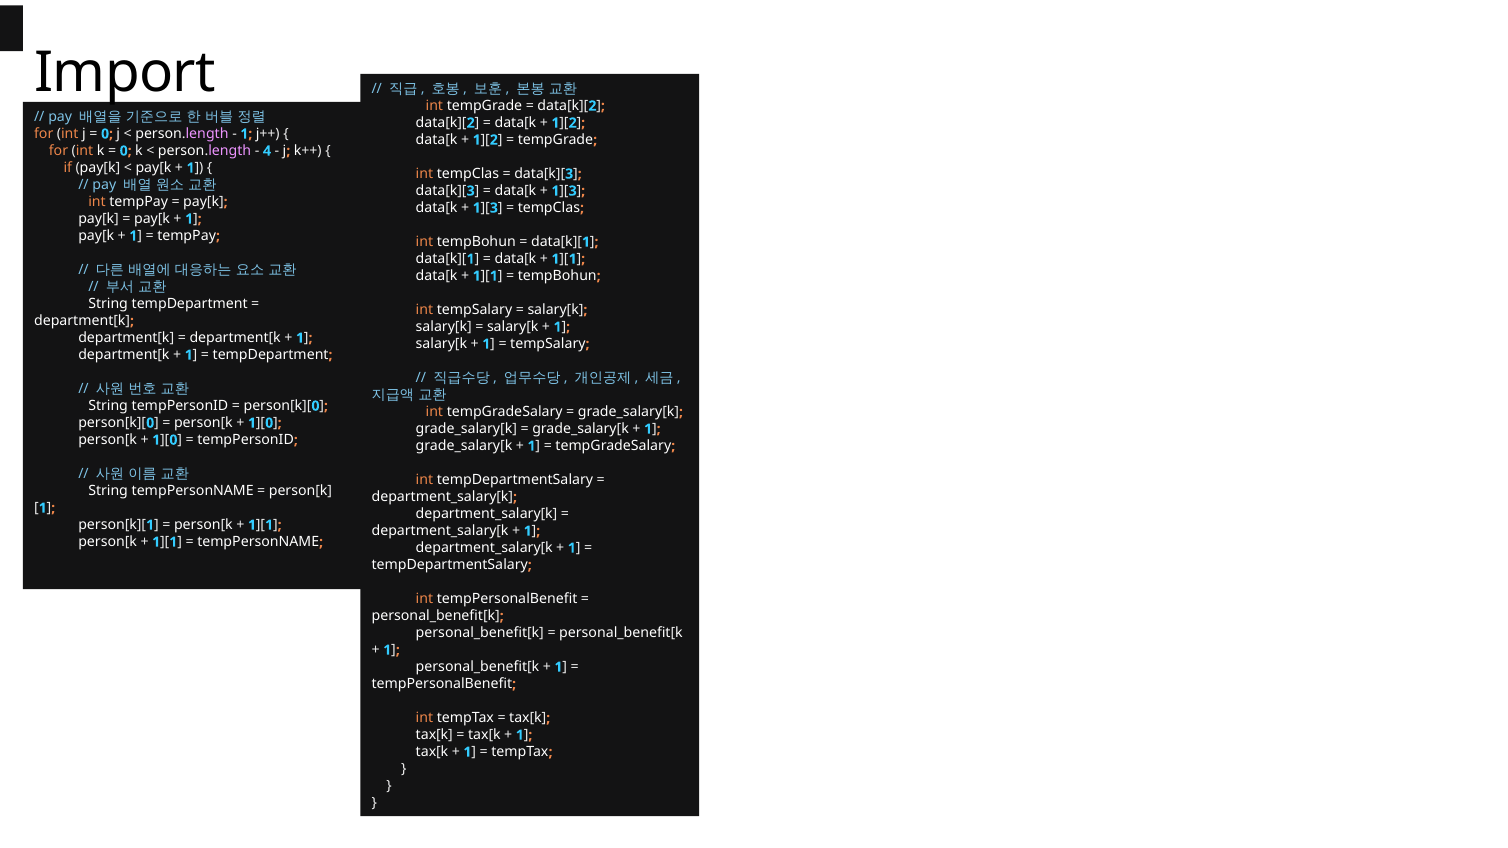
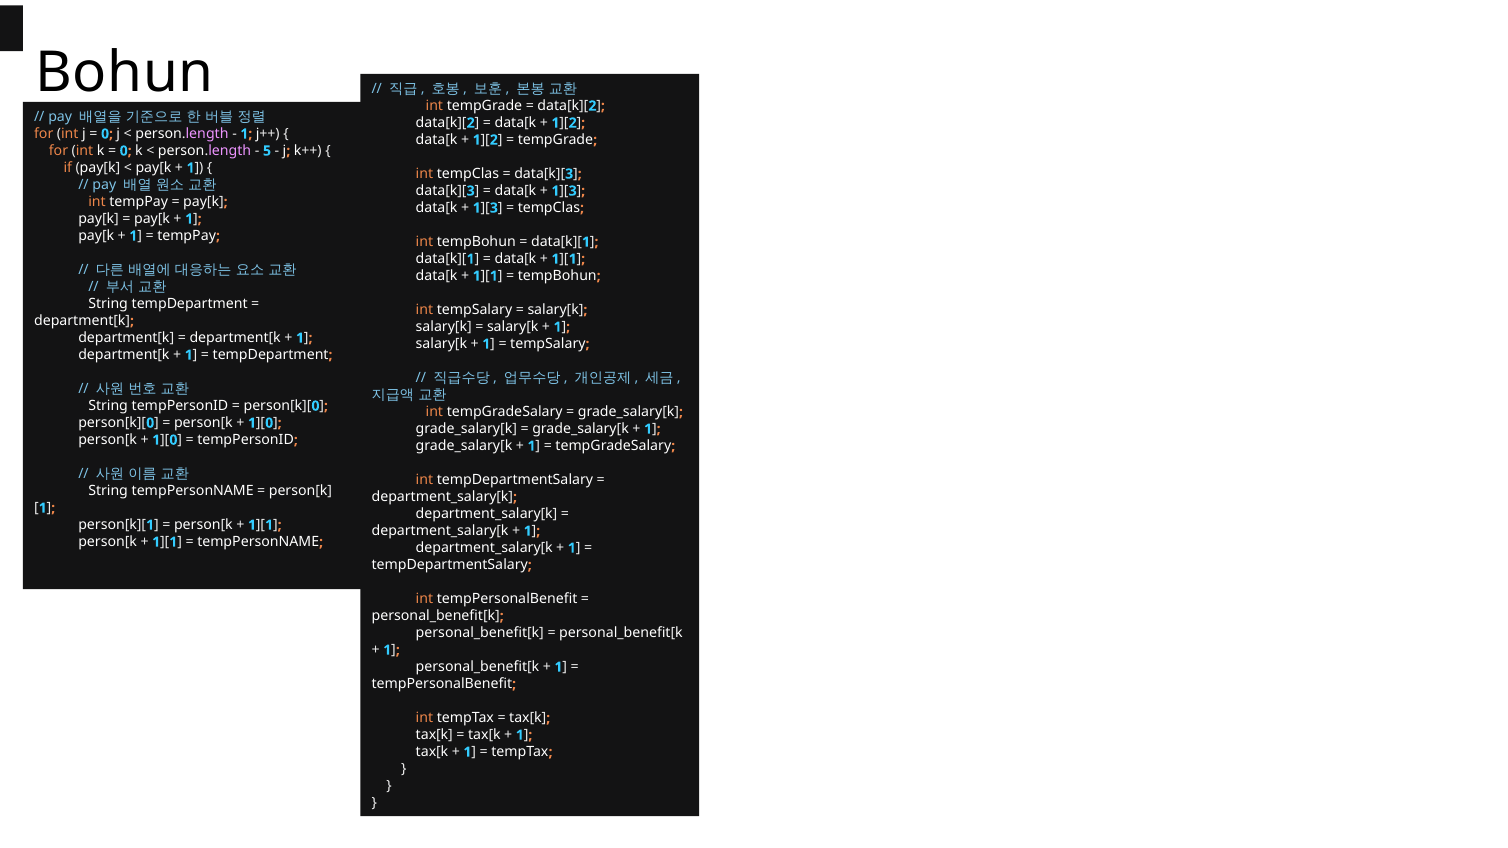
Import: Import -> Bohun
4: 4 -> 5
